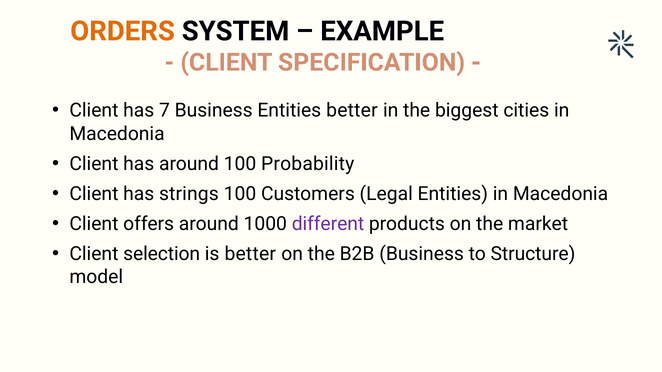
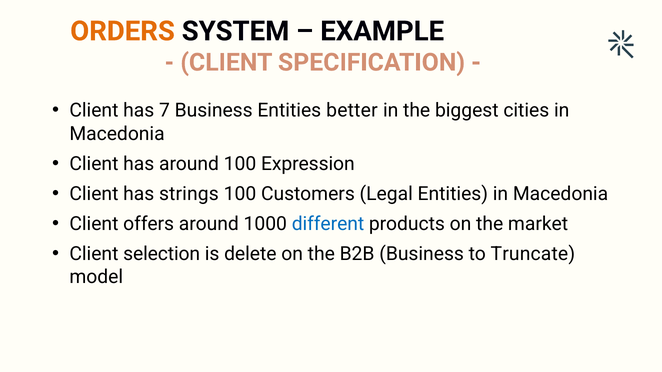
Probability: Probability -> Expression
different colour: purple -> blue
is better: better -> delete
Structure: Structure -> Truncate
